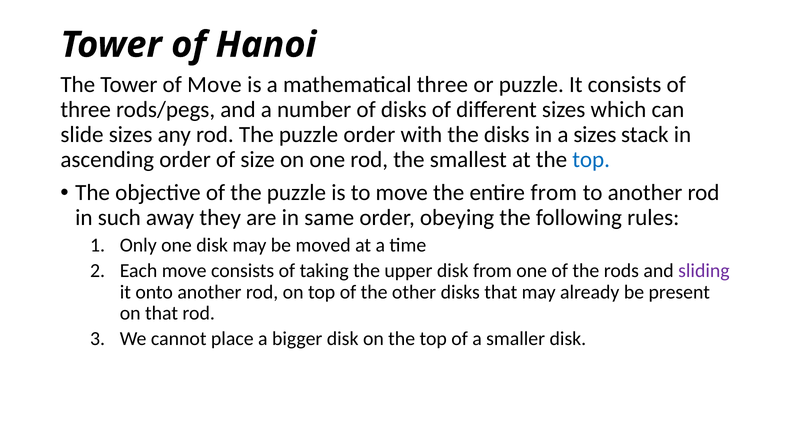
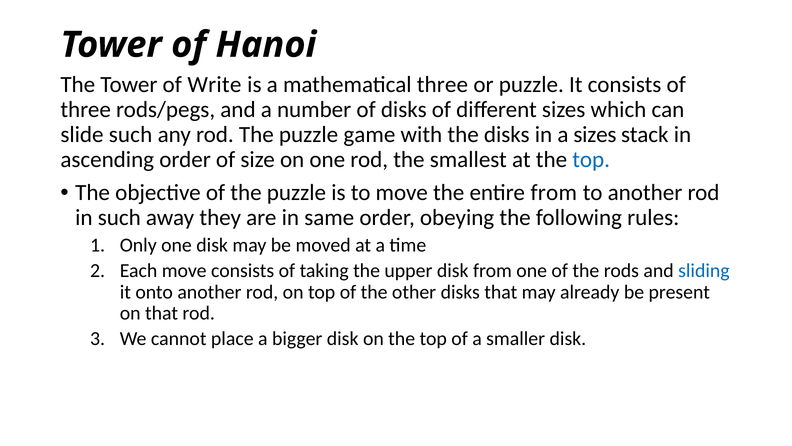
of Move: Move -> Write
slide sizes: sizes -> such
puzzle order: order -> game
sliding colour: purple -> blue
